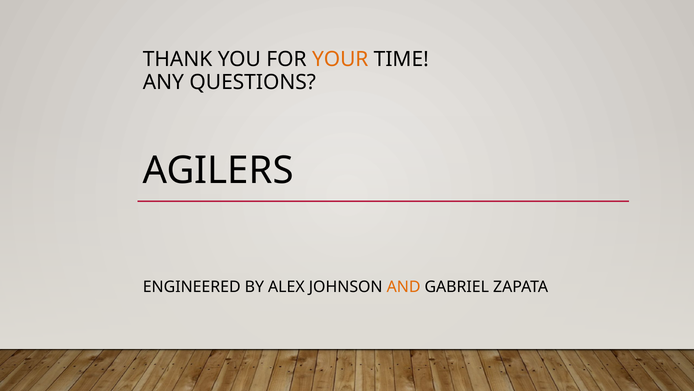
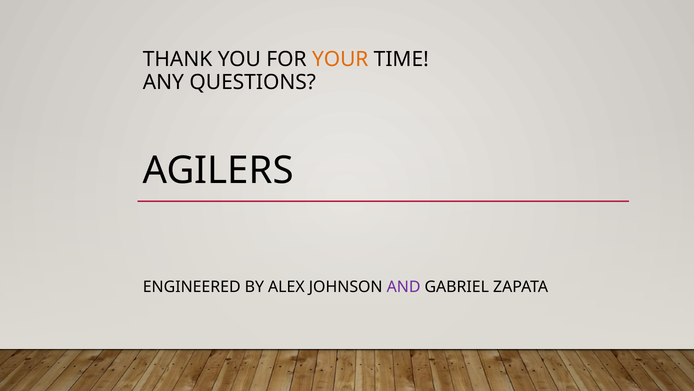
AND colour: orange -> purple
